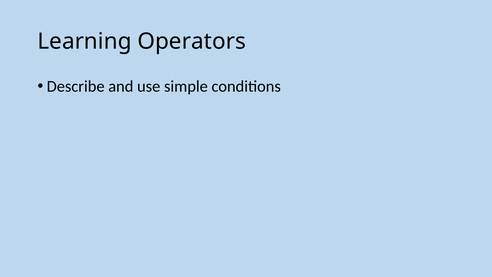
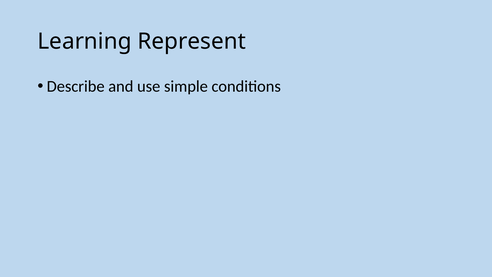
Operators: Operators -> Represent
